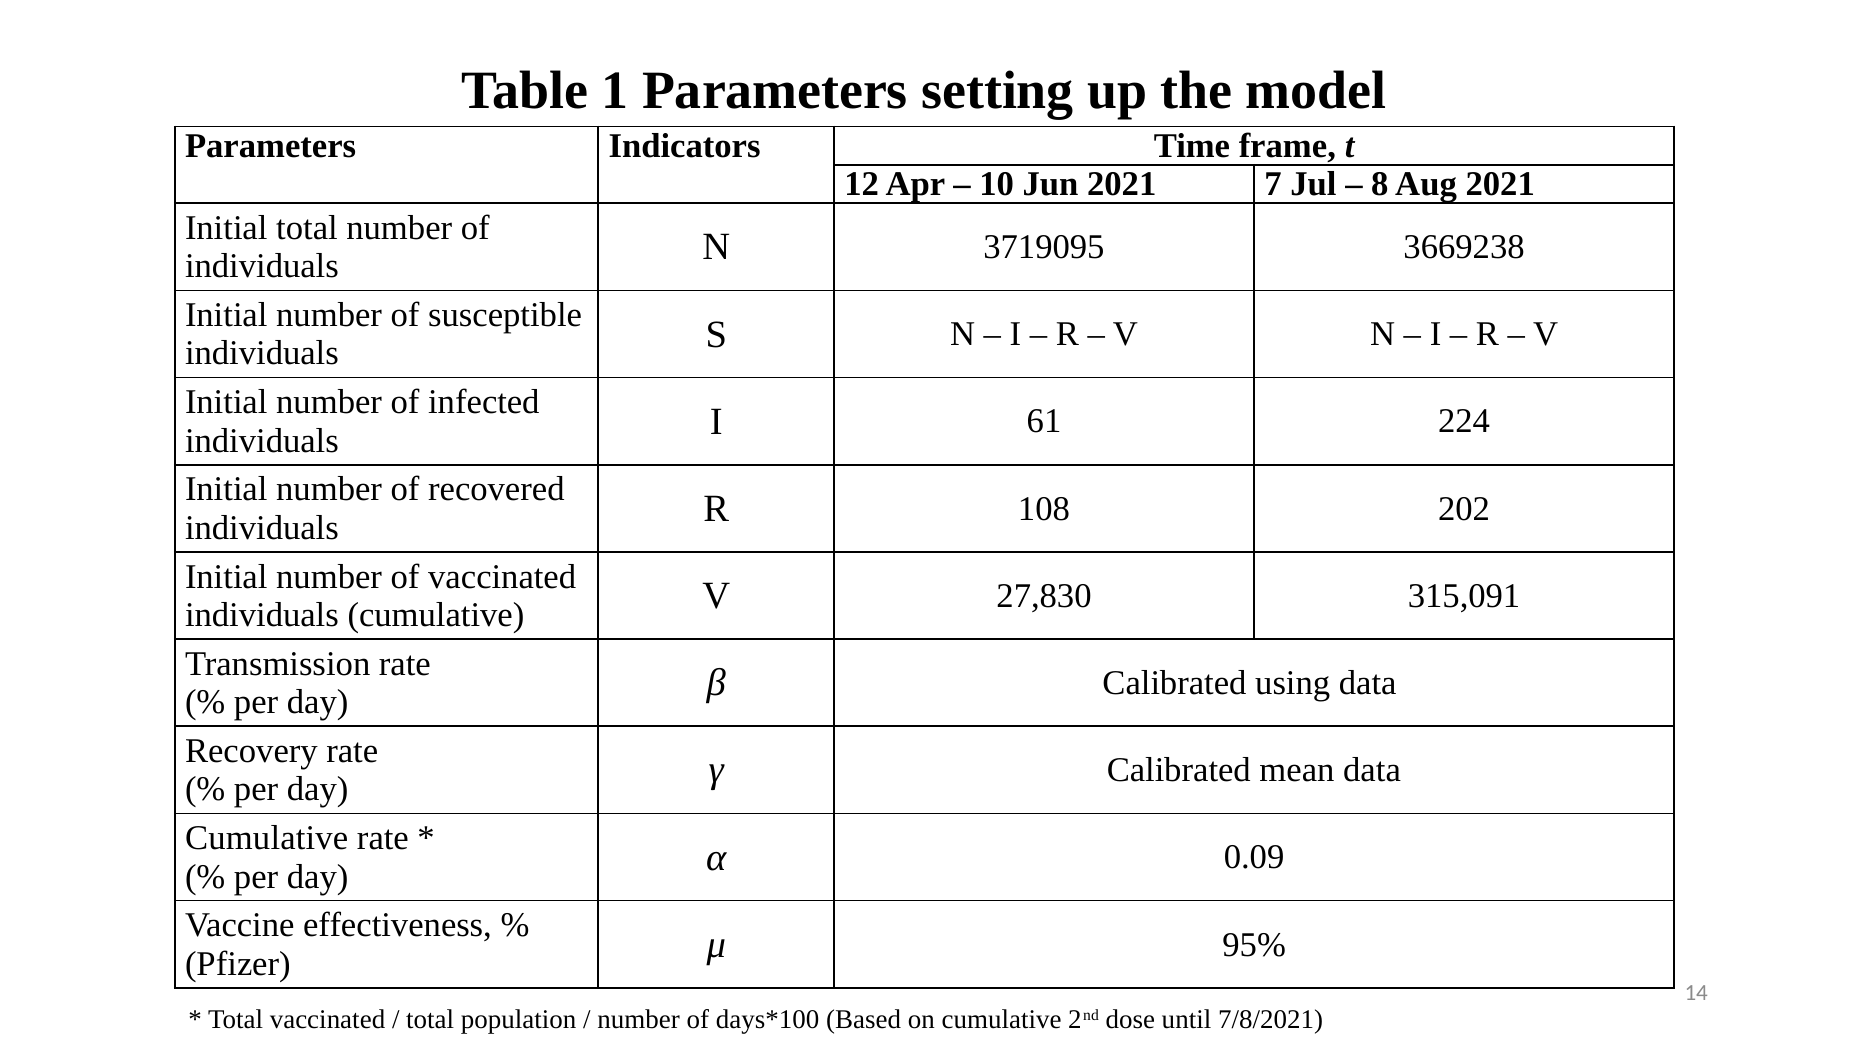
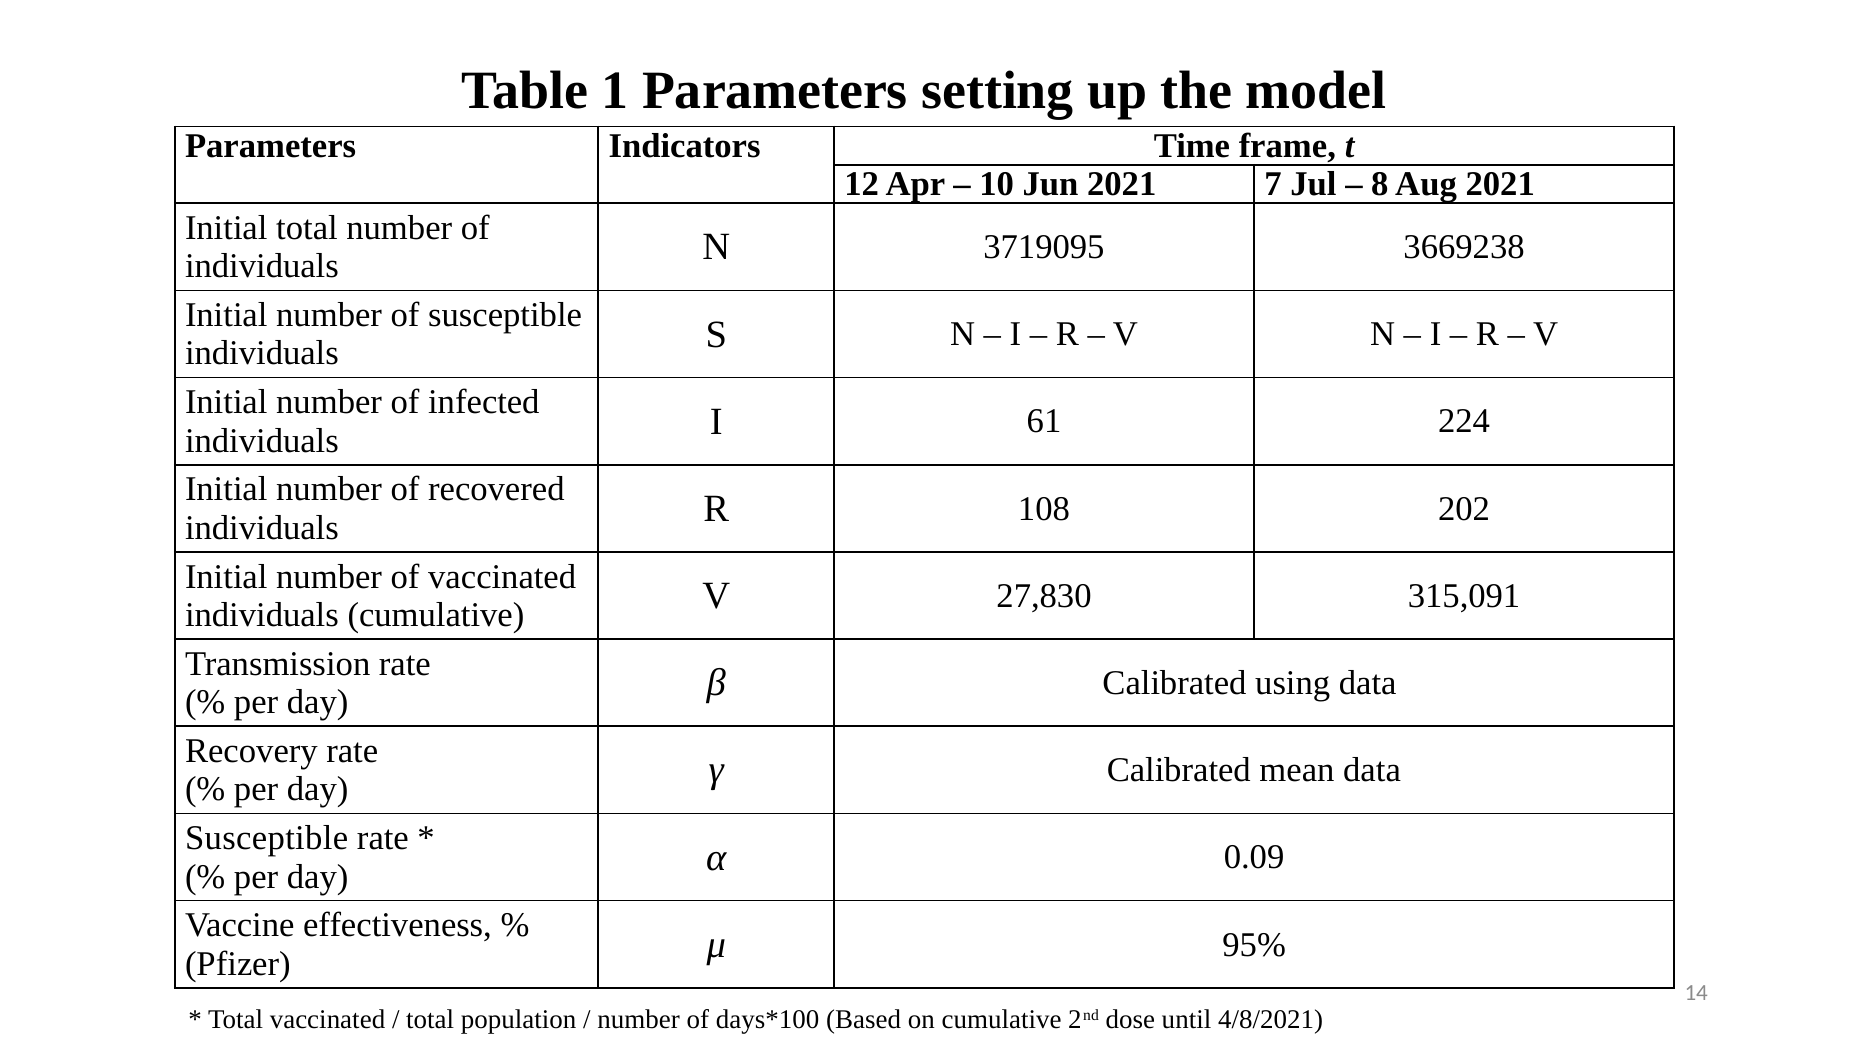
Cumulative at (267, 838): Cumulative -> Susceptible
7/8/2021: 7/8/2021 -> 4/8/2021
